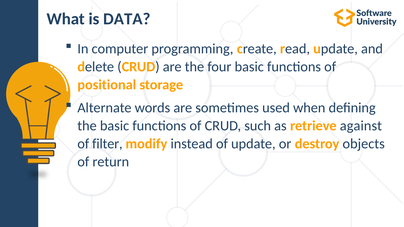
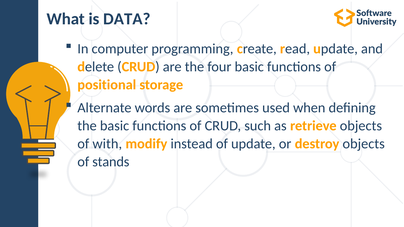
retrieve against: against -> objects
filter: filter -> with
return: return -> stands
